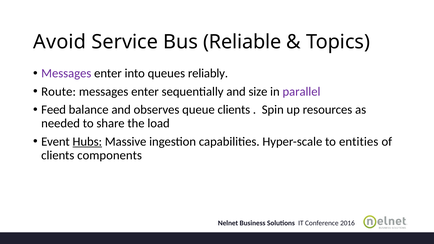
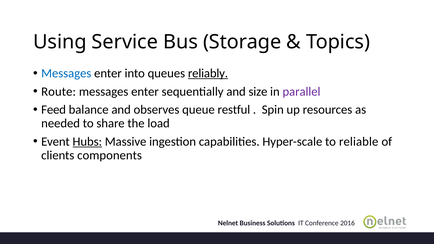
Avoid: Avoid -> Using
Reliable: Reliable -> Storage
Messages at (66, 73) colour: purple -> blue
reliably underline: none -> present
queue clients: clients -> restful
entities: entities -> reliable
